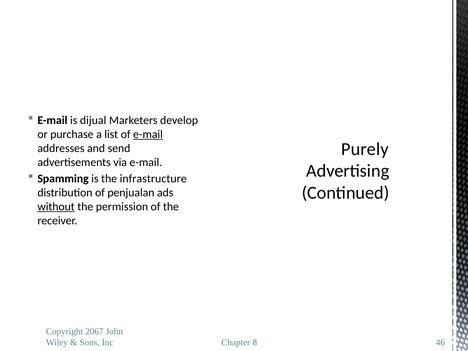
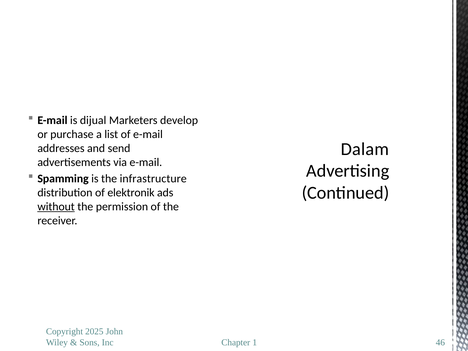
e-mail at (148, 134) underline: present -> none
Purely: Purely -> Dalam
penjualan: penjualan -> elektronik
2067: 2067 -> 2025
8: 8 -> 1
